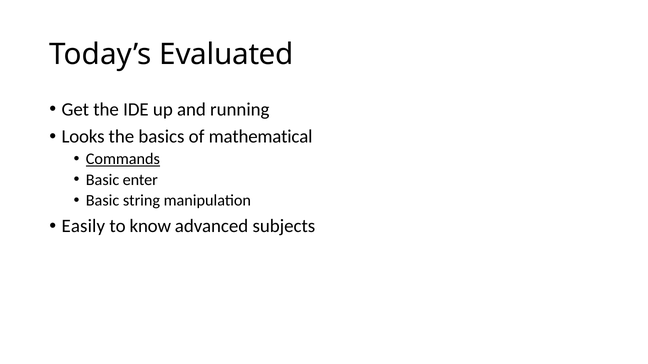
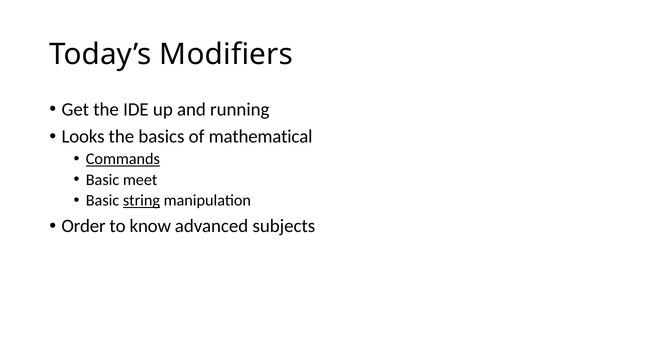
Evaluated: Evaluated -> Modifiers
enter: enter -> meet
string underline: none -> present
Easily: Easily -> Order
